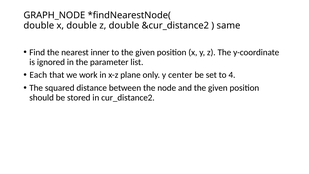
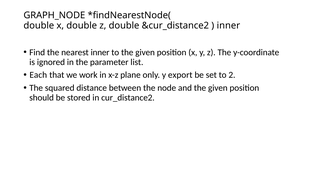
same at (228, 25): same -> inner
center: center -> export
4: 4 -> 2
